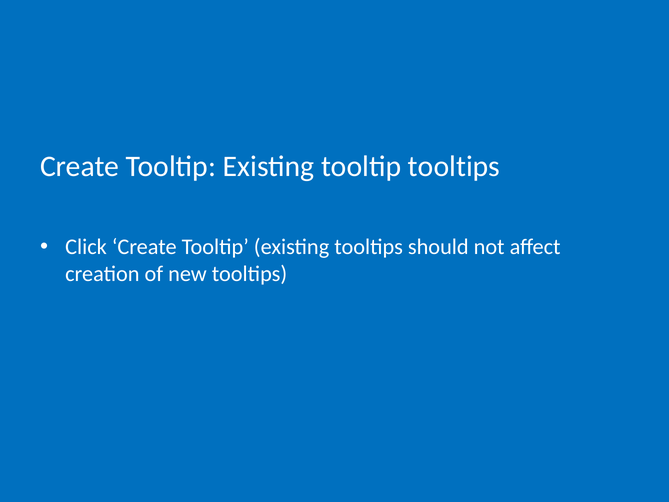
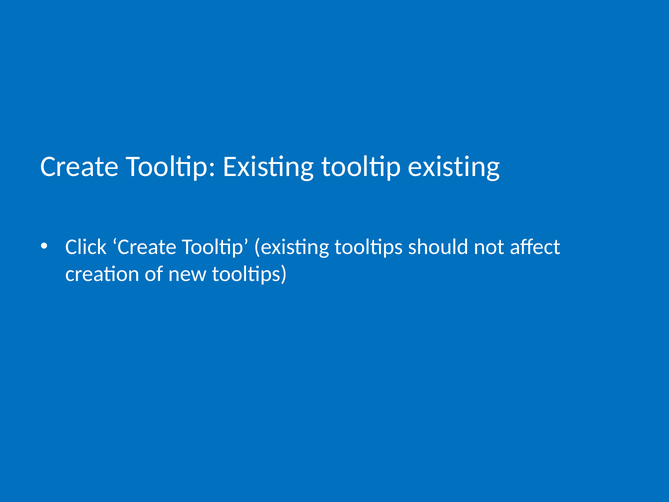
Existing tooltip tooltips: tooltips -> existing
